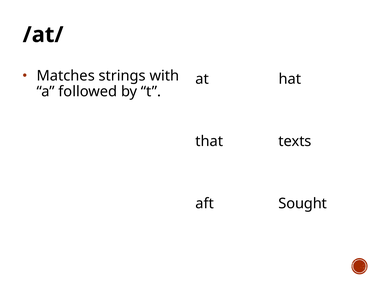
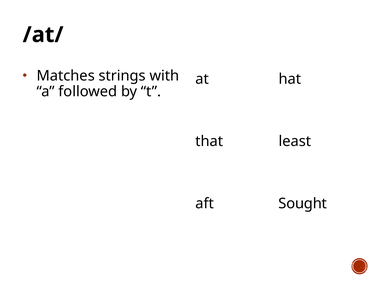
texts: texts -> least
